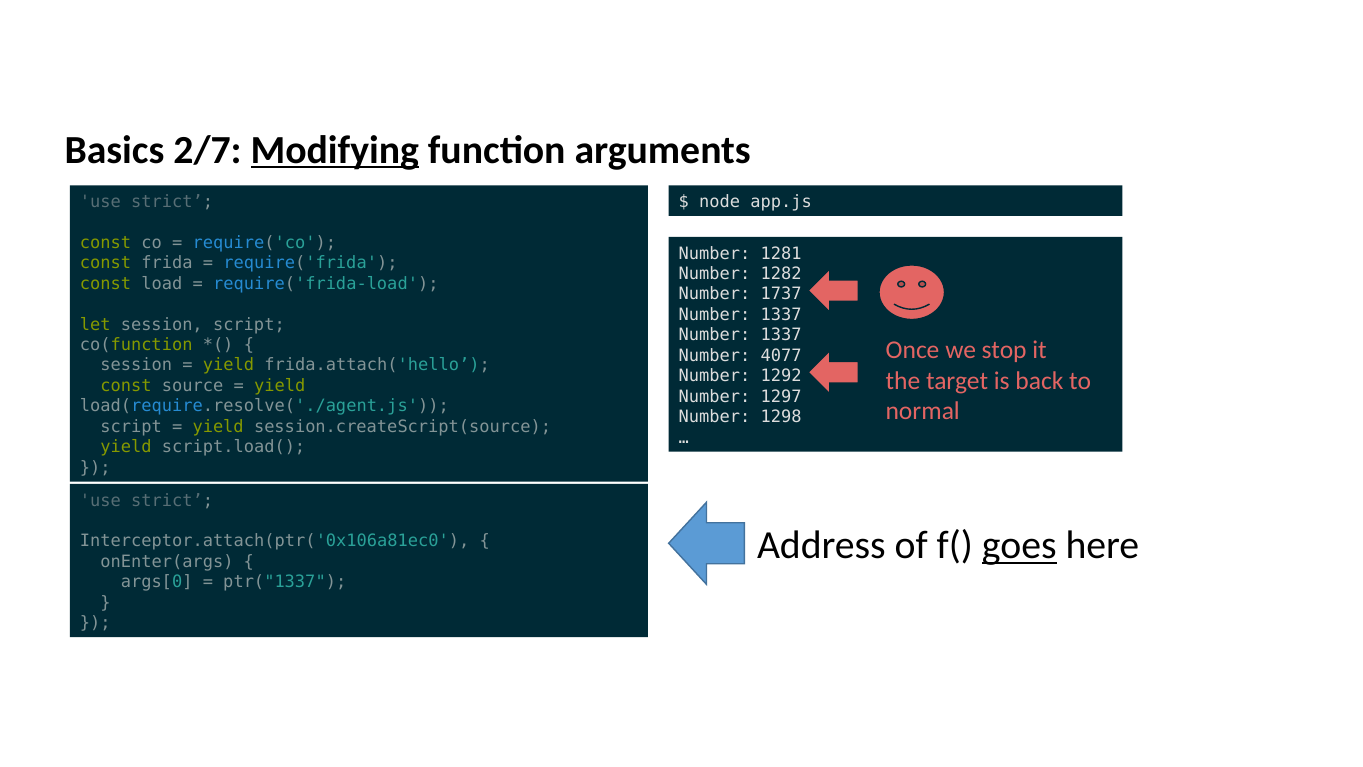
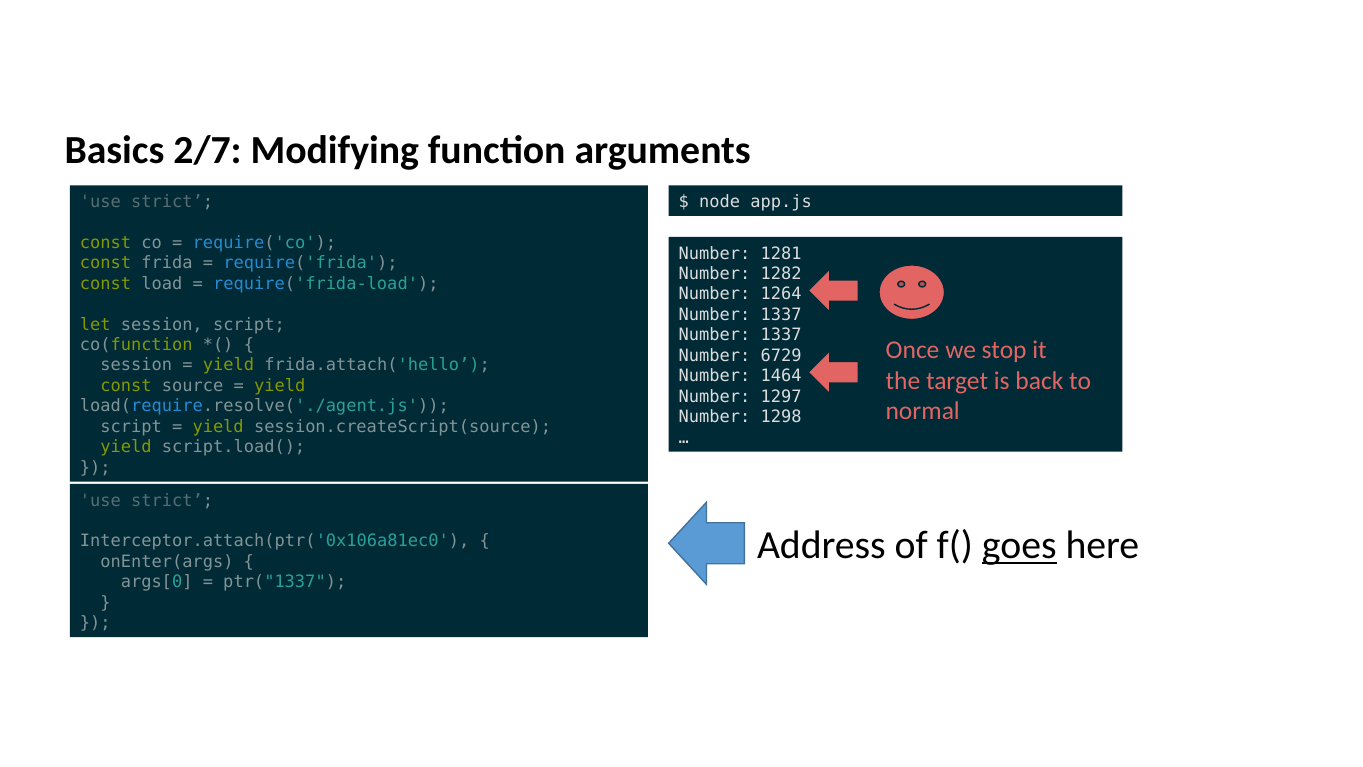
Modifying underline: present -> none
1737: 1737 -> 1264
4077: 4077 -> 6729
1292: 1292 -> 1464
